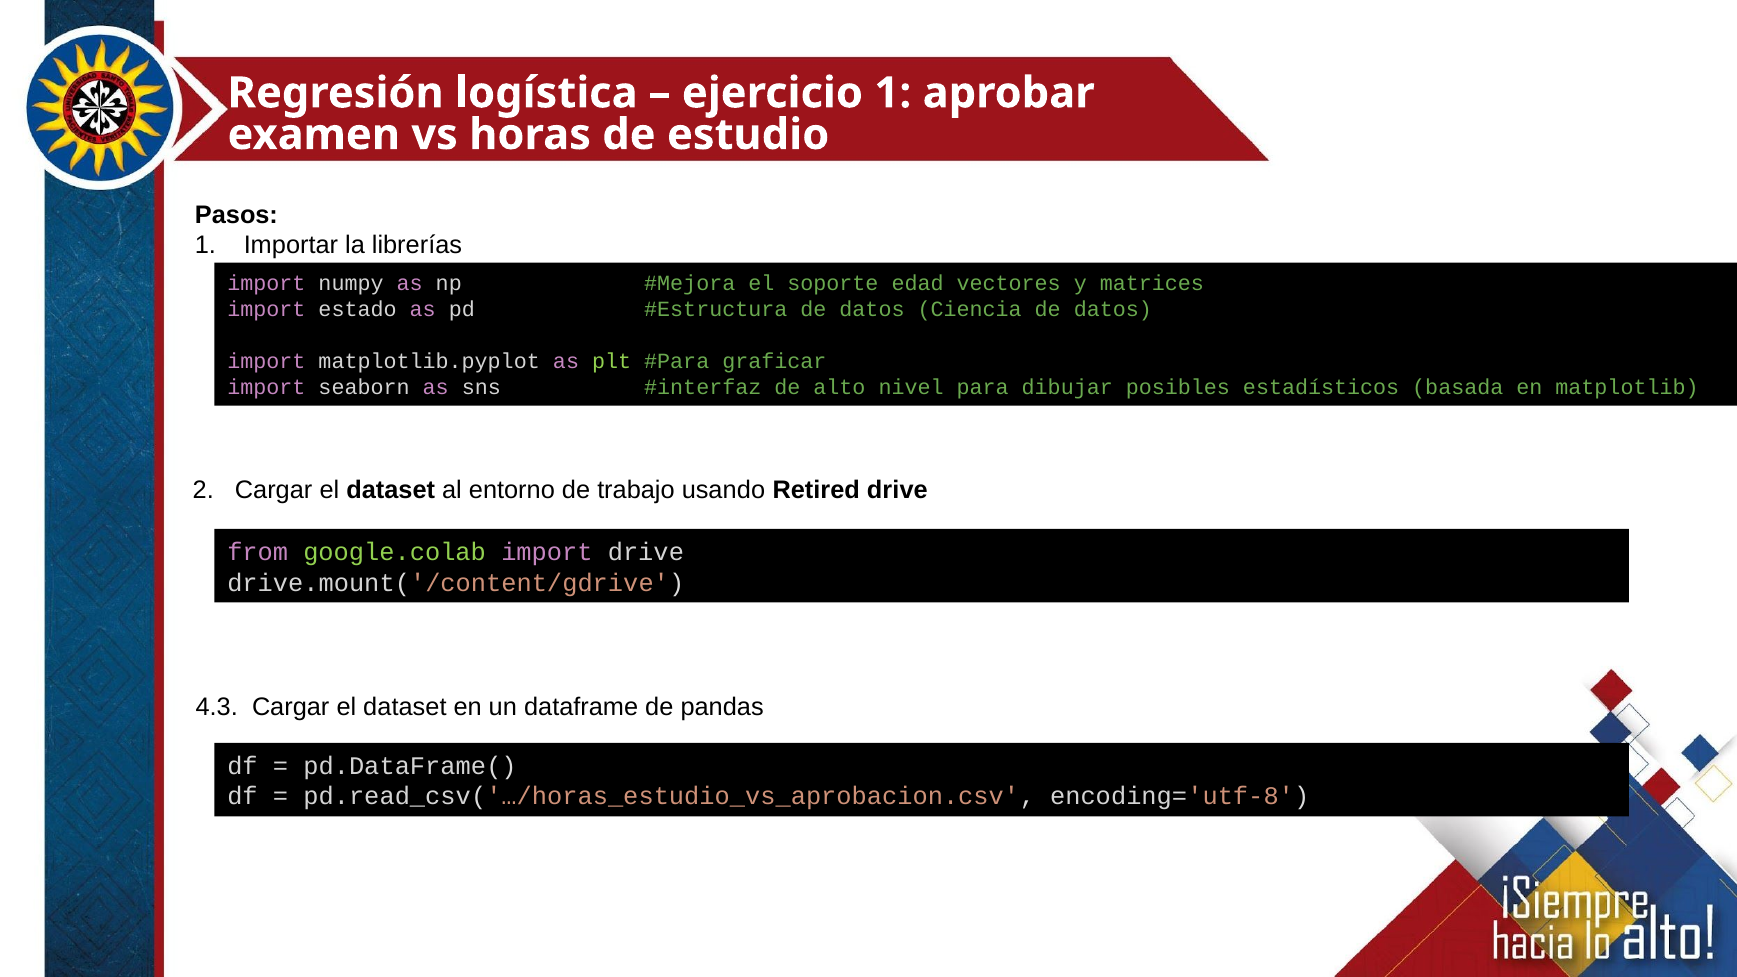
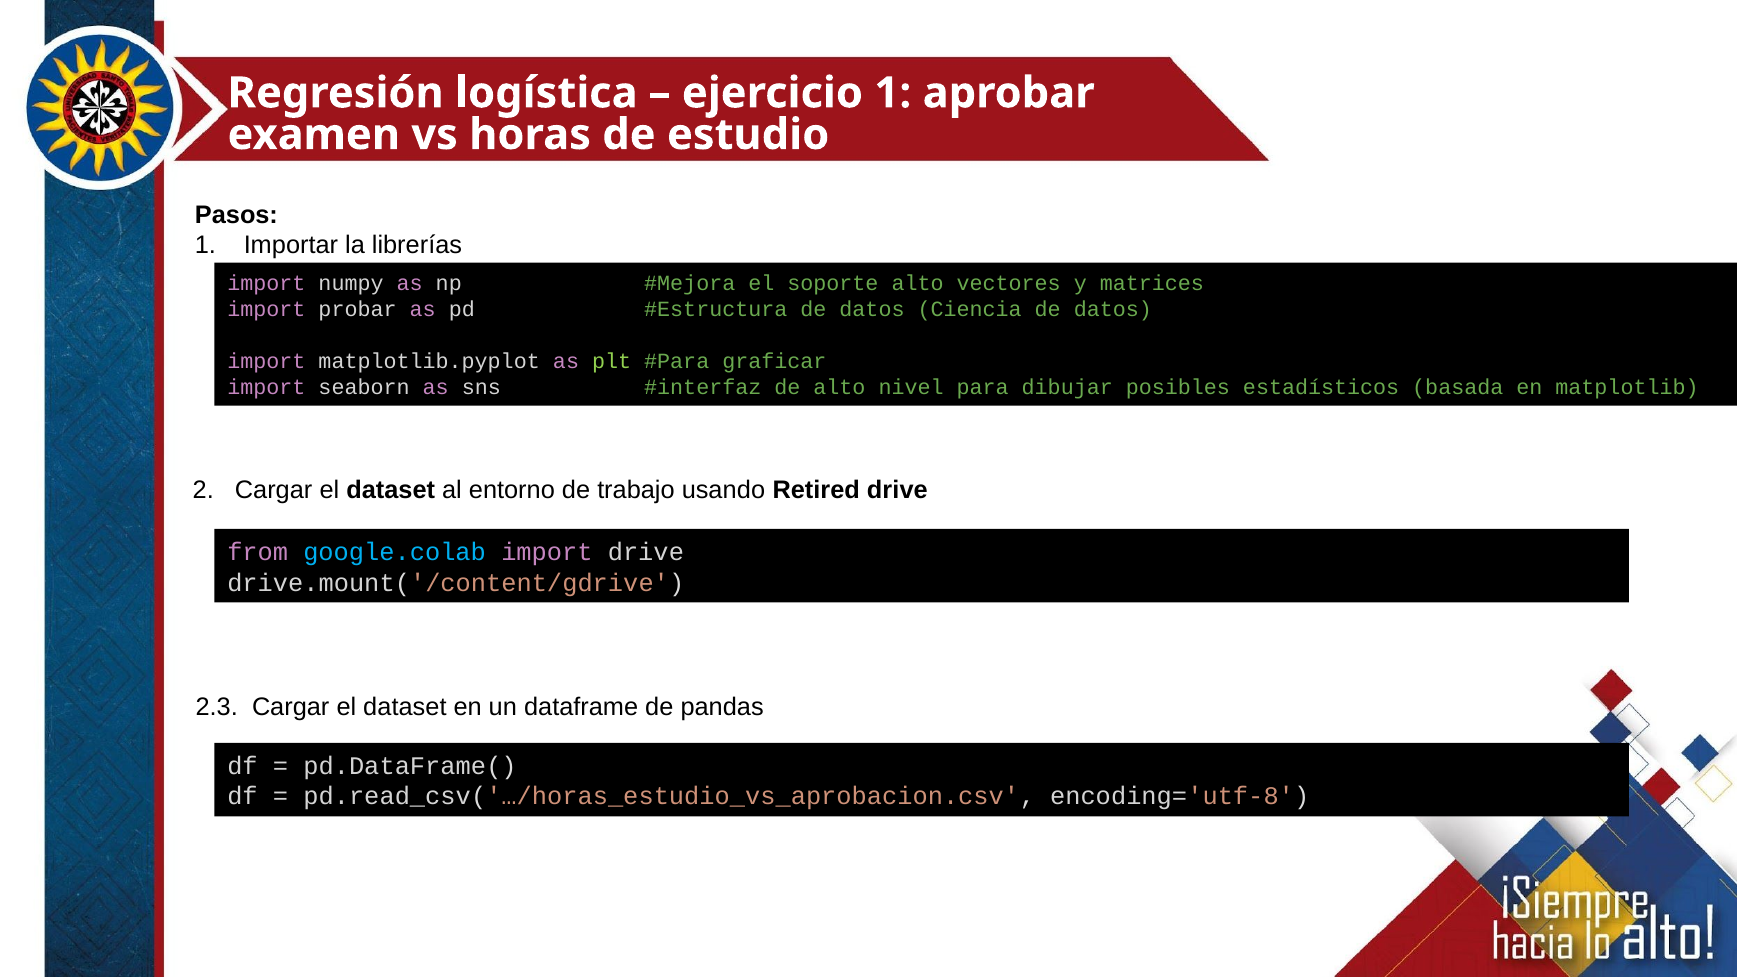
soporte edad: edad -> alto
estado: estado -> probar
google.colab colour: light green -> light blue
4.3: 4.3 -> 2.3
